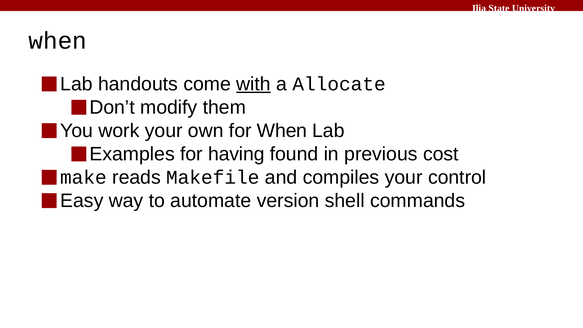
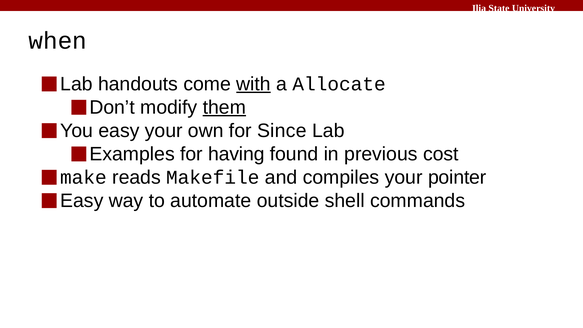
them underline: none -> present
work: work -> easy
for When: When -> Since
control: control -> pointer
version: version -> outside
